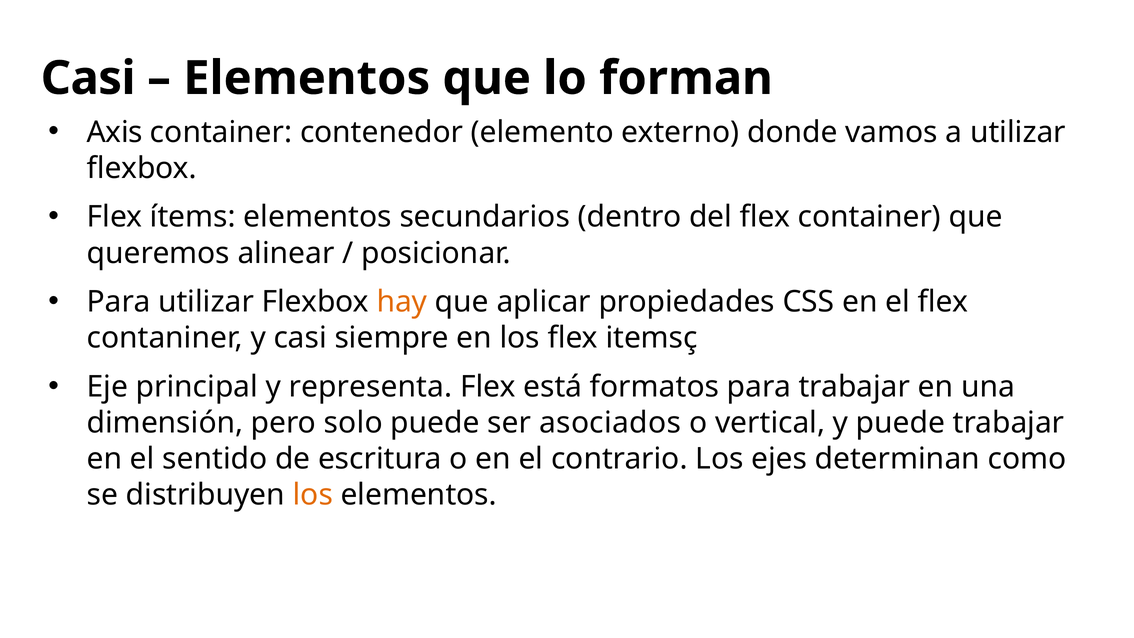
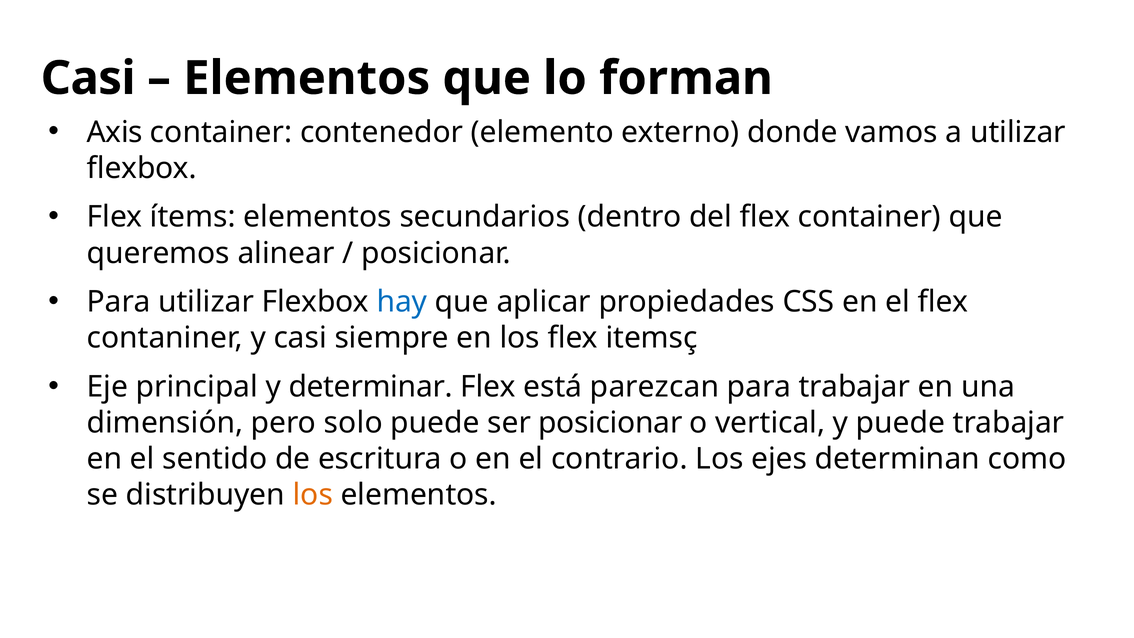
hay colour: orange -> blue
representa: representa -> determinar
formatos: formatos -> parezcan
ser asociados: asociados -> posicionar
